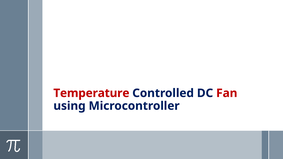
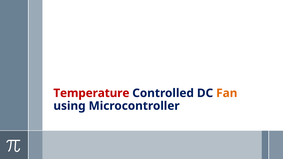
Fan colour: red -> orange
